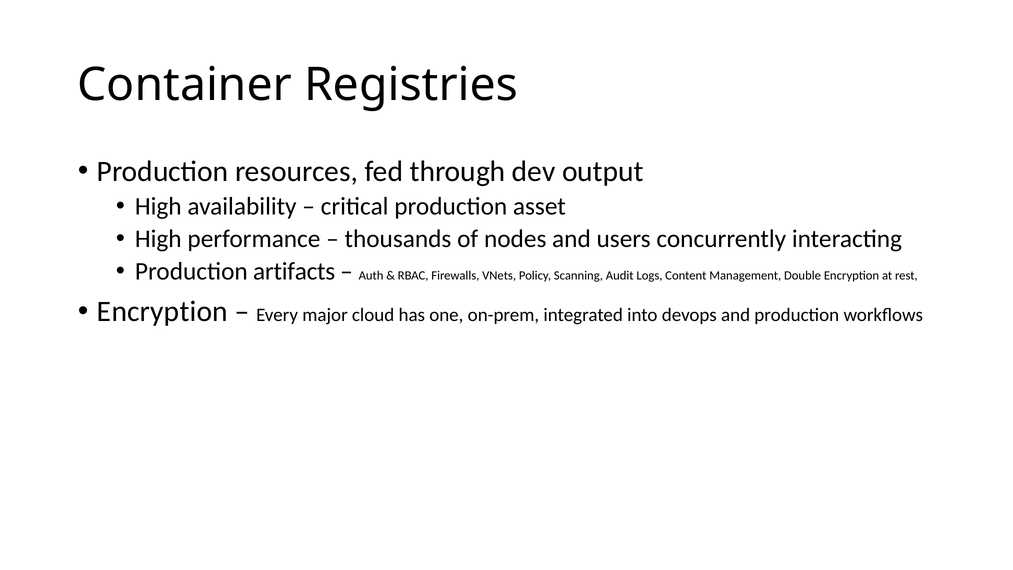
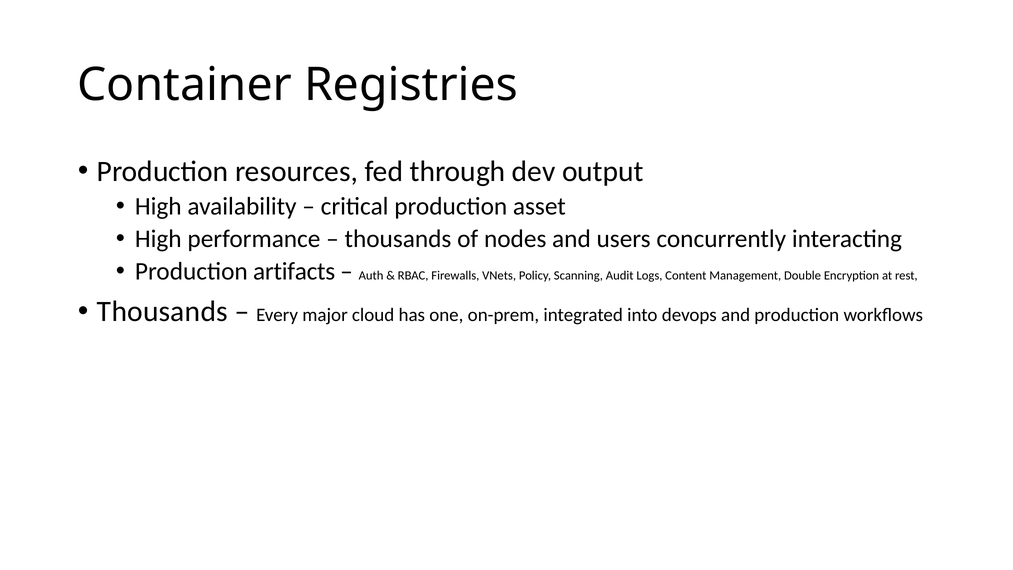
Encryption at (162, 312): Encryption -> Thousands
